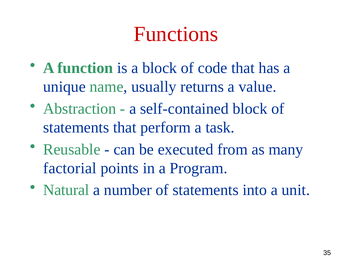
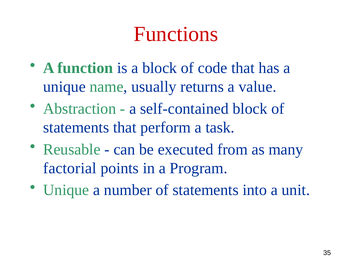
Natural at (66, 190): Natural -> Unique
